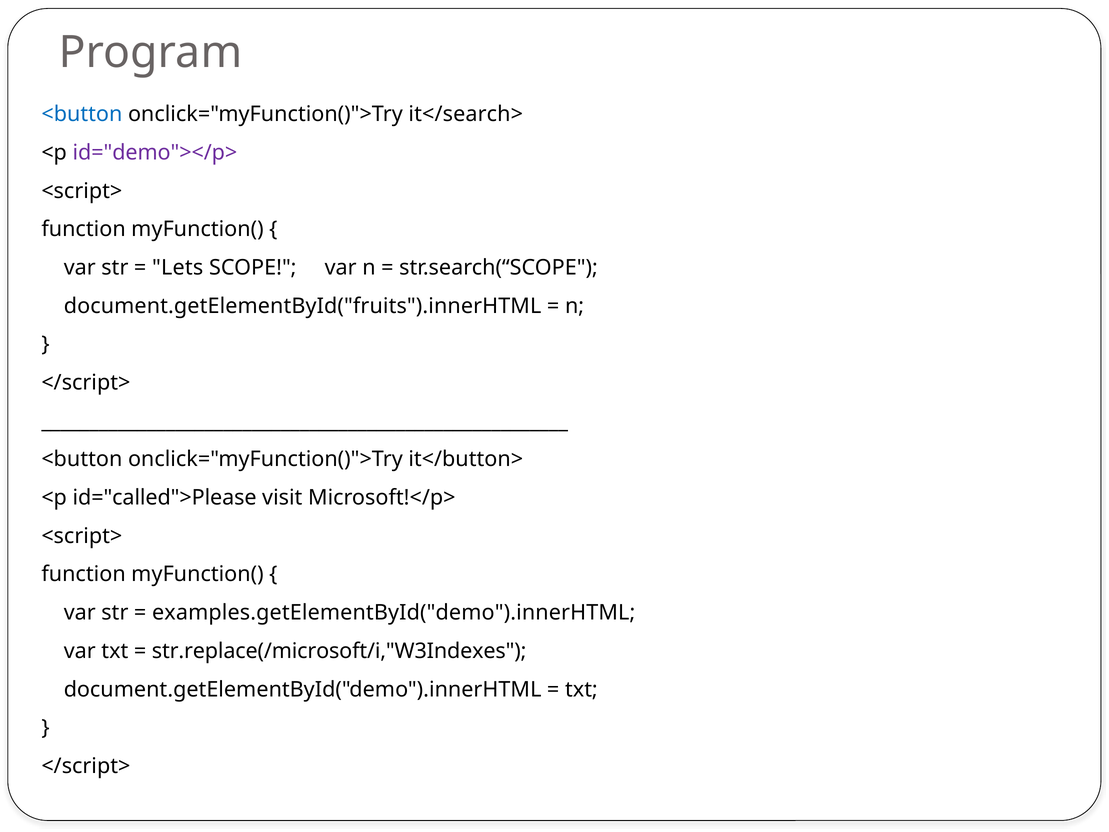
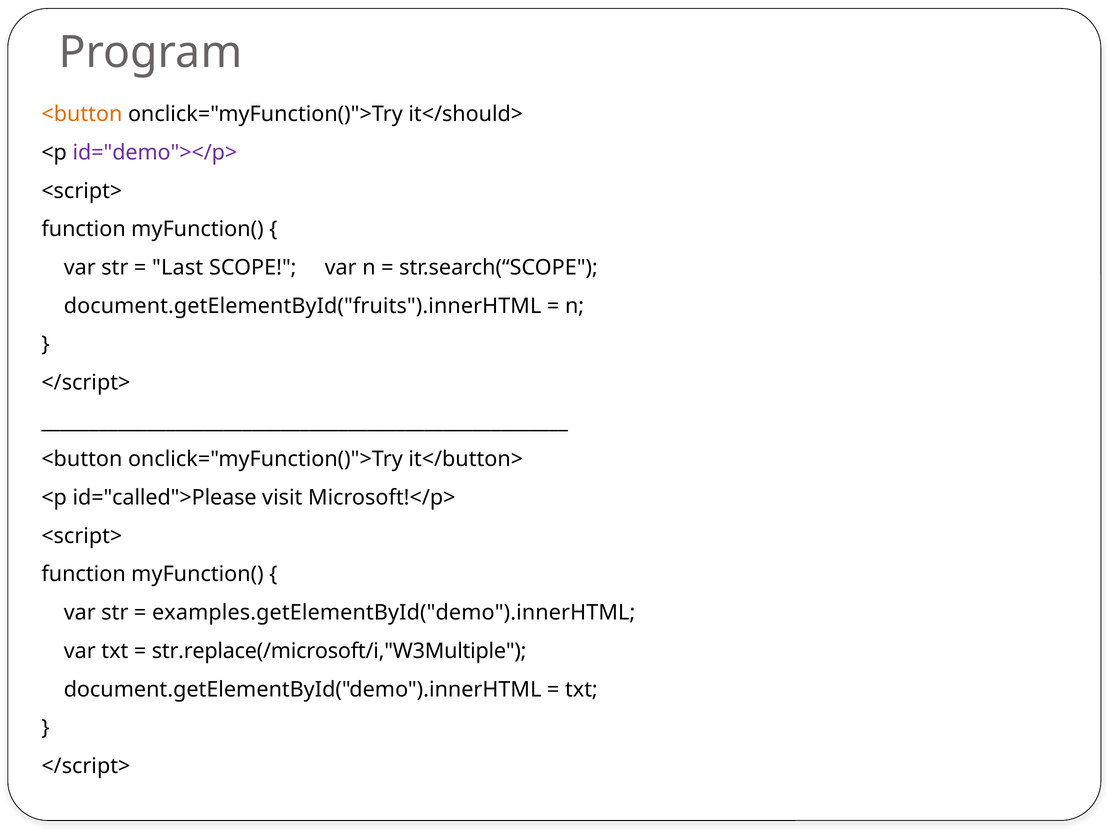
<button at (82, 114) colour: blue -> orange
it</search>: it</search> -> it</should>
Lets: Lets -> Last
str.replace(/microsoft/i,"W3Indexes: str.replace(/microsoft/i,"W3Indexes -> str.replace(/microsoft/i,"W3Multiple
